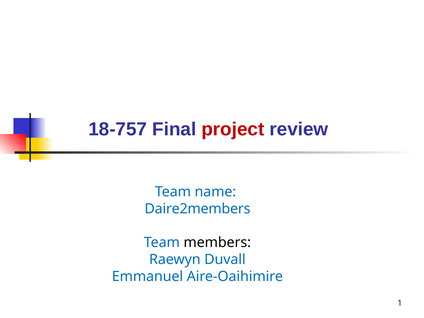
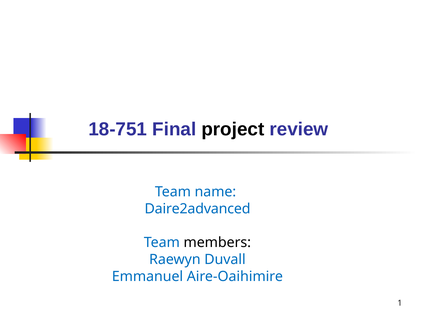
18-757: 18-757 -> 18-751
project colour: red -> black
Daire2members: Daire2members -> Daire2advanced
